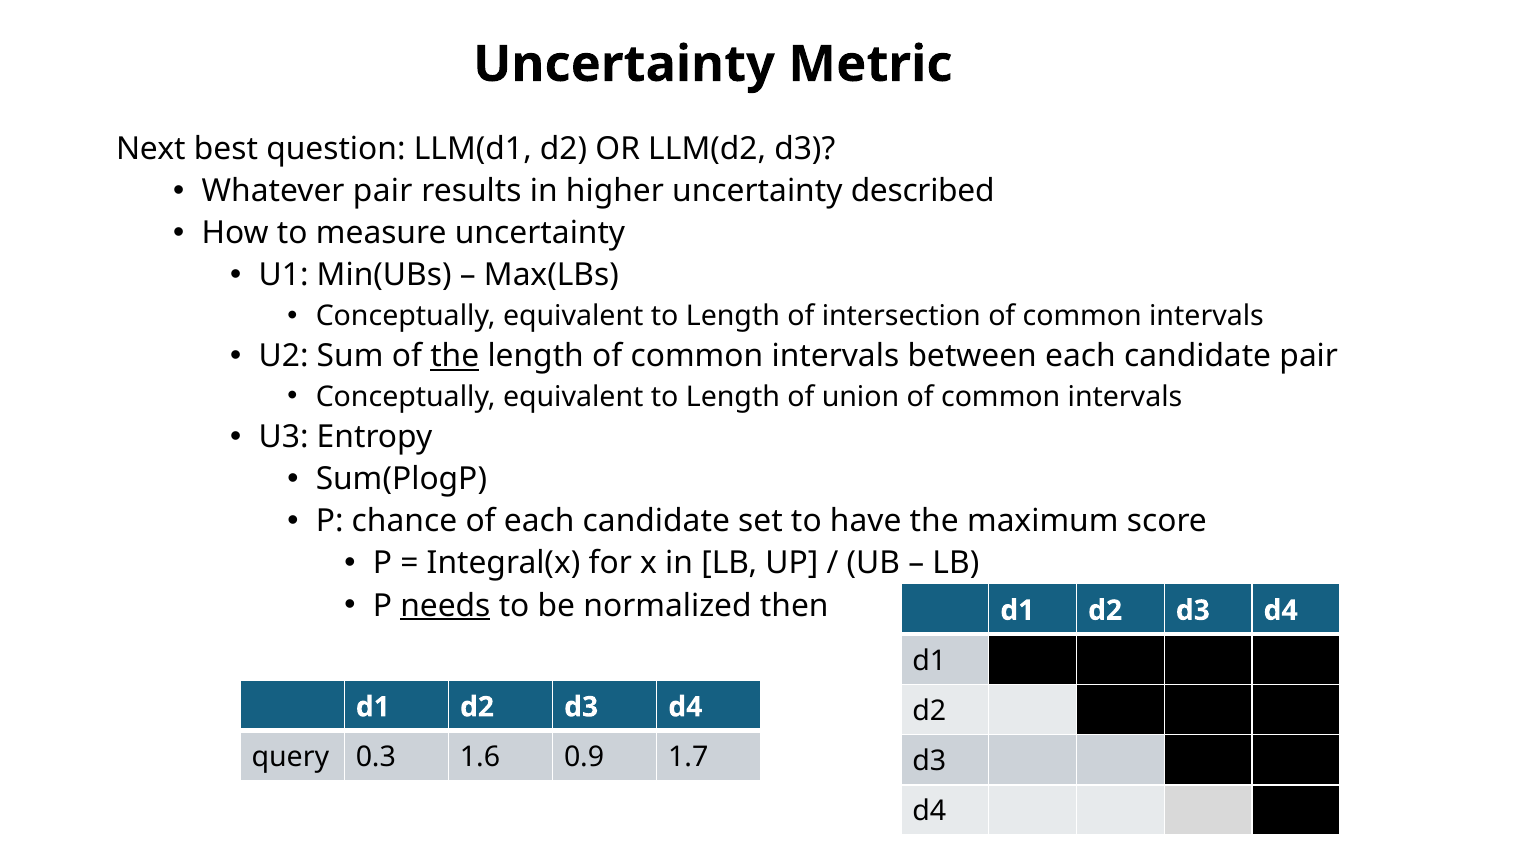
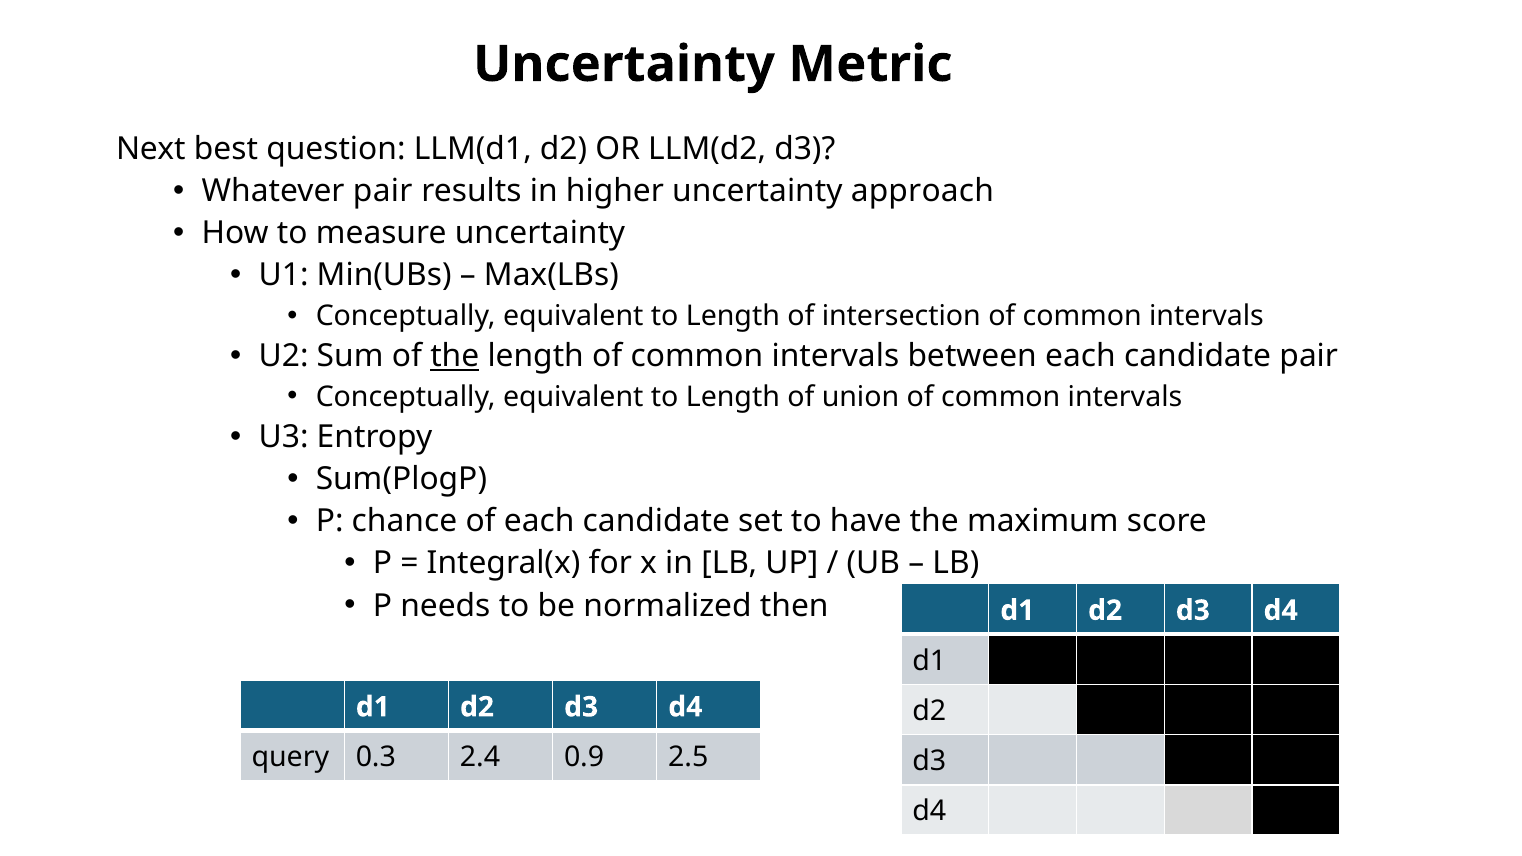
described: described -> approach
needs underline: present -> none
1.6: 1.6 -> 2.4
1.7: 1.7 -> 2.5
